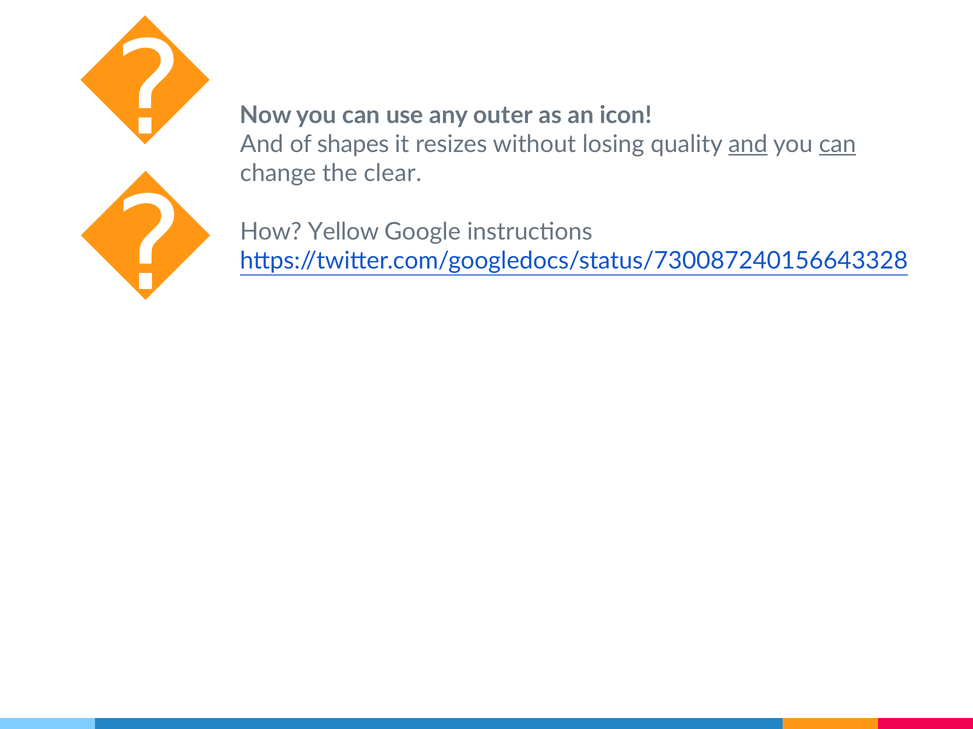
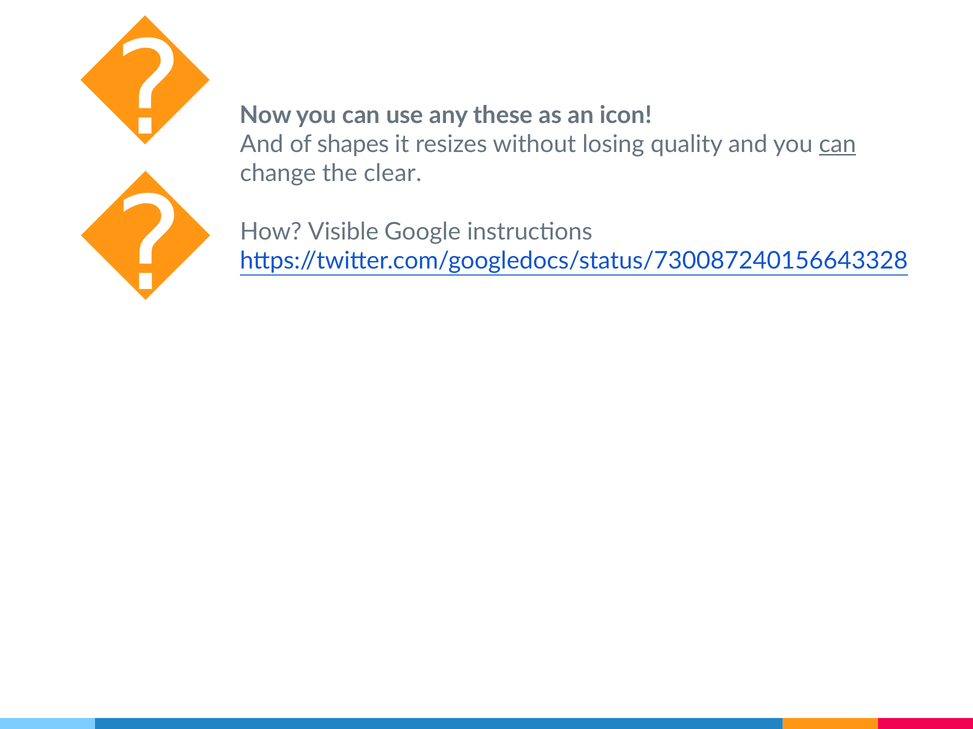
outer: outer -> these
and at (748, 144) underline: present -> none
Yellow: Yellow -> Visible
